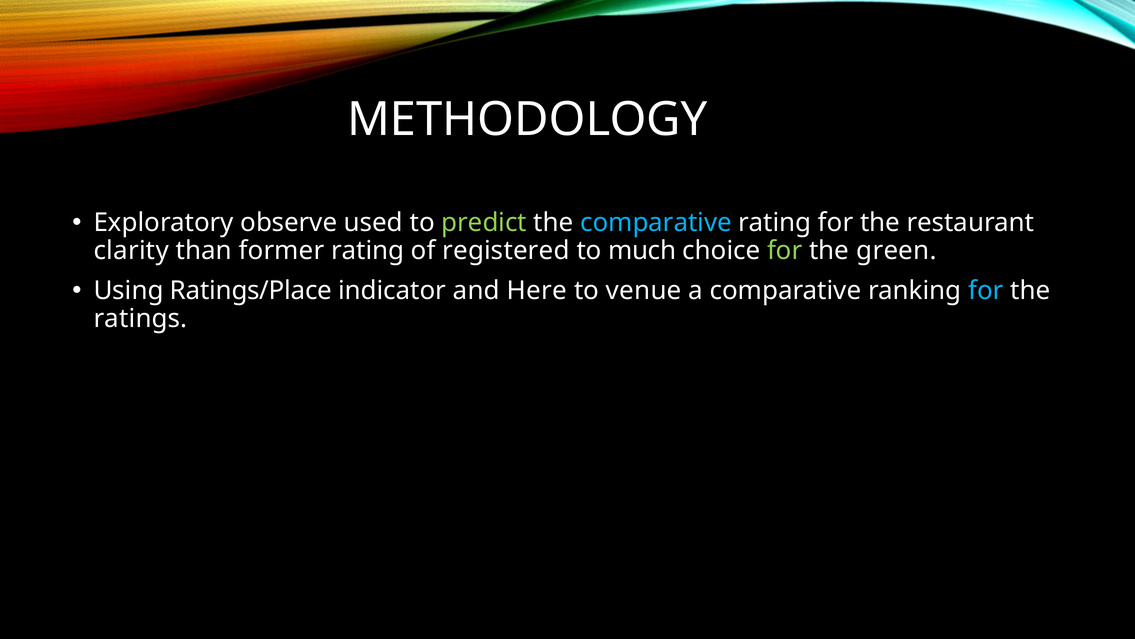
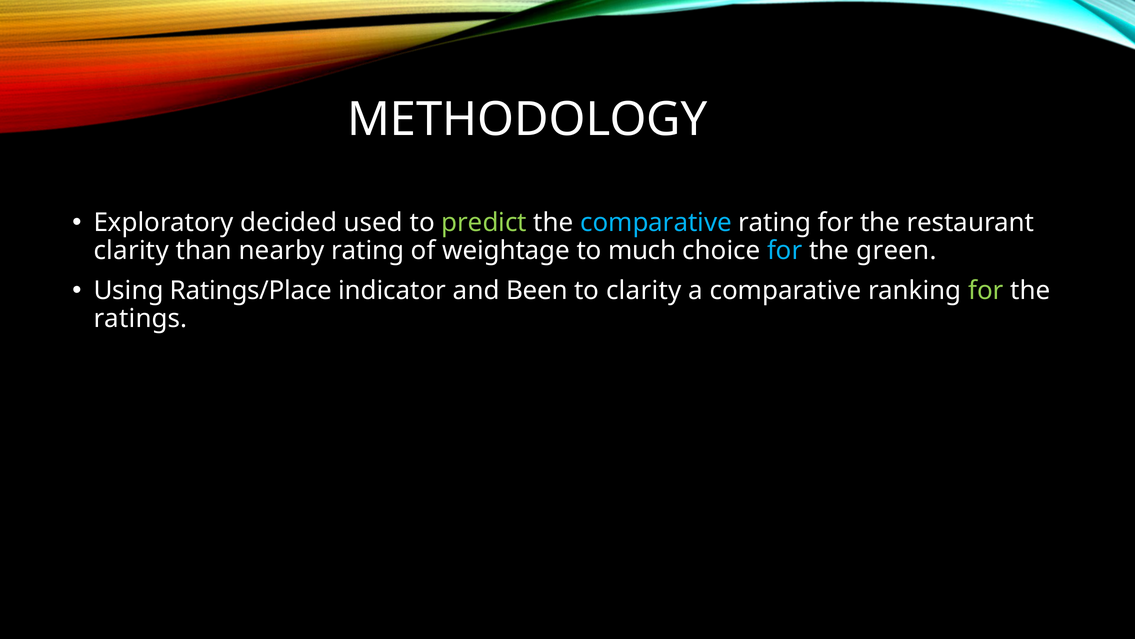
observe: observe -> decided
former: former -> nearby
registered: registered -> weightage
for at (785, 251) colour: light green -> light blue
Here: Here -> Been
to venue: venue -> clarity
for at (986, 290) colour: light blue -> light green
